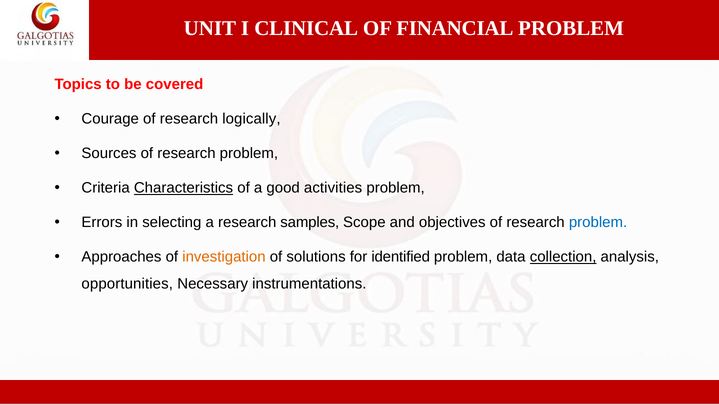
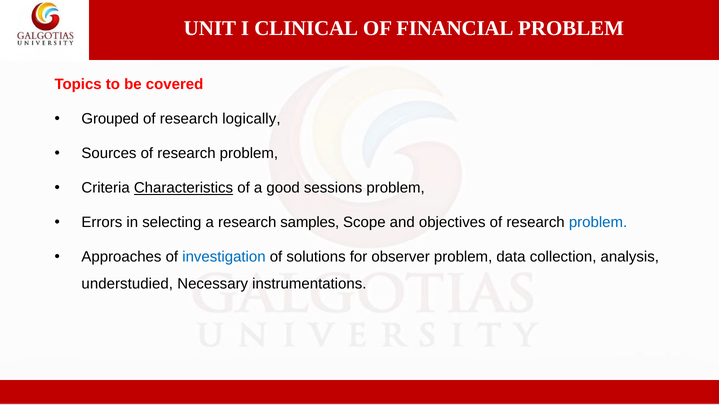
Courage: Courage -> Grouped
activities: activities -> sessions
investigation colour: orange -> blue
identified: identified -> observer
collection underline: present -> none
opportunities: opportunities -> understudied
